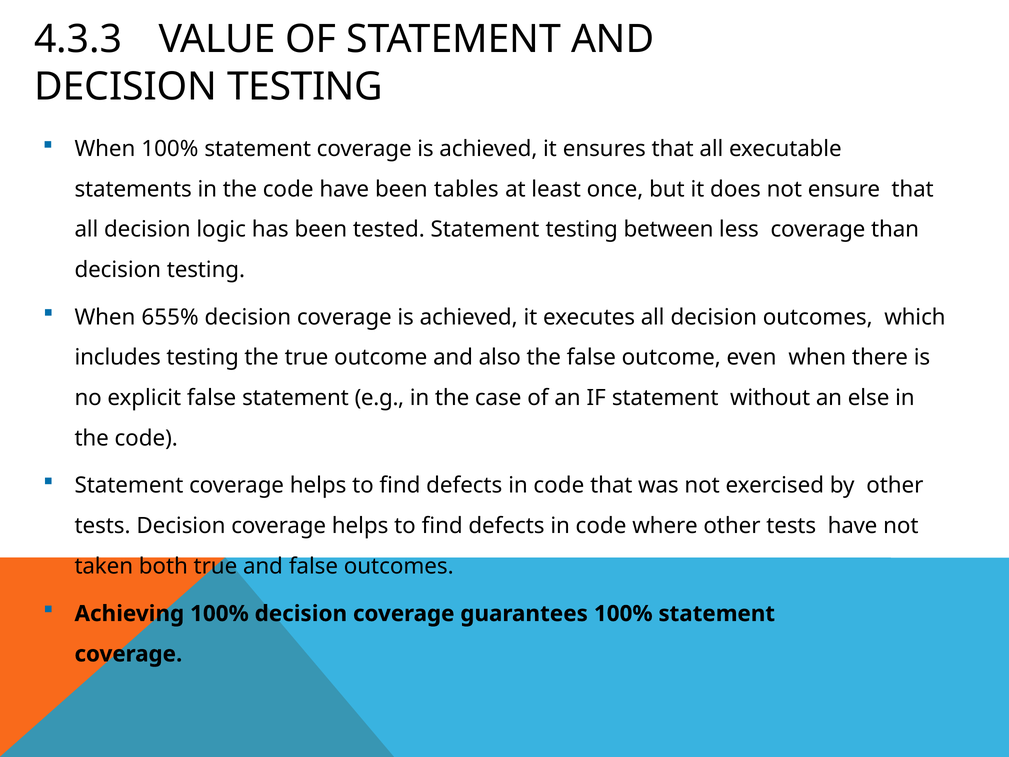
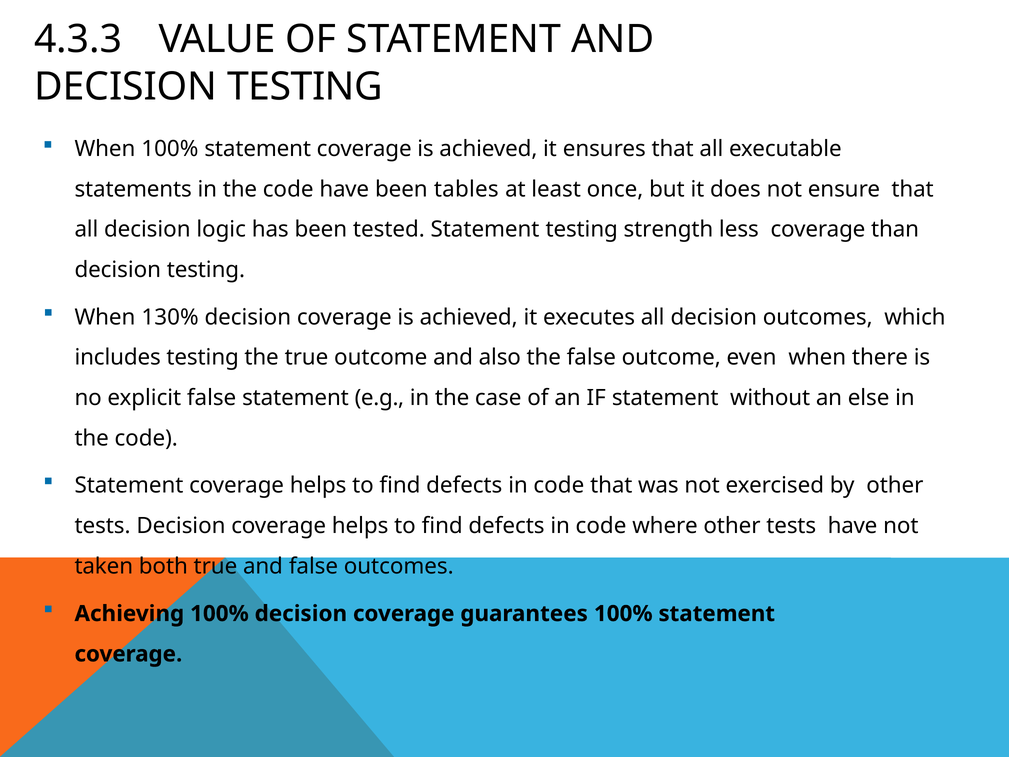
between: between -> strength
655%: 655% -> 130%
